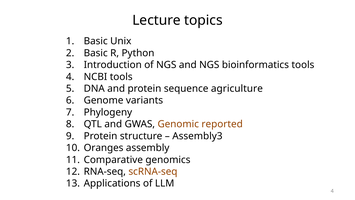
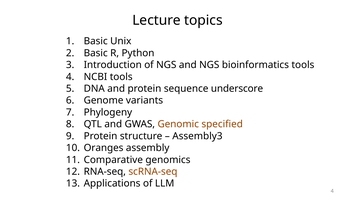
agriculture: agriculture -> underscore
reported: reported -> specified
